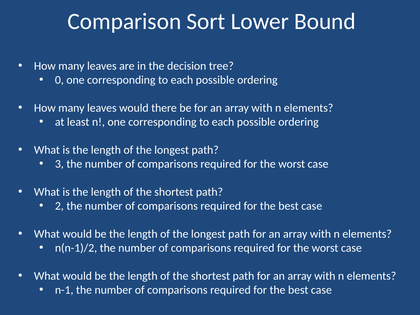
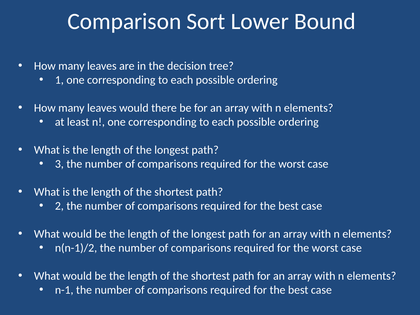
0: 0 -> 1
